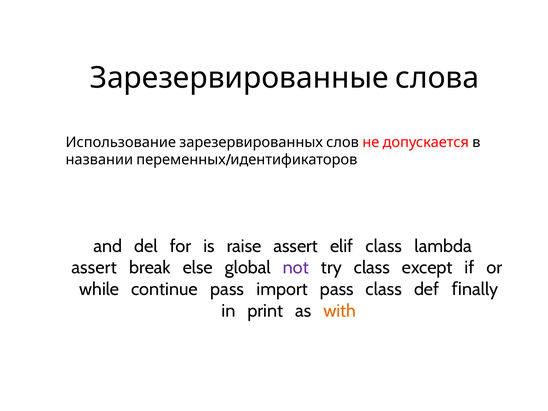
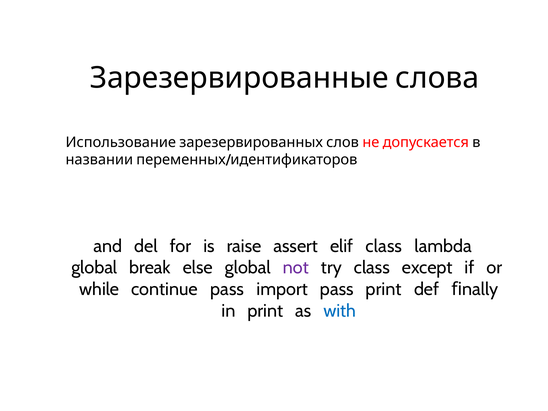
assert at (94, 268): assert -> global
pass class: class -> print
with colour: orange -> blue
